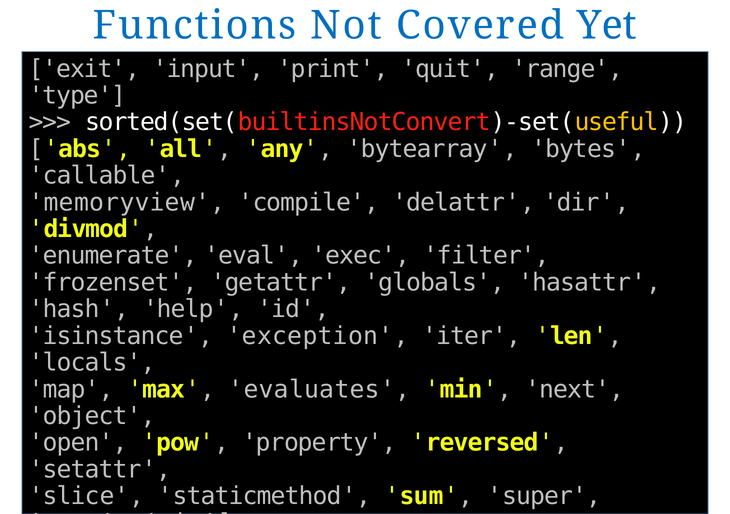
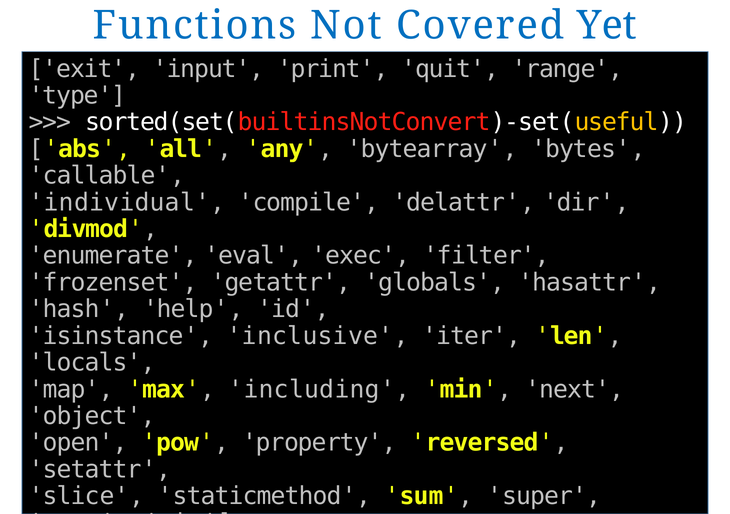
memoryview: memoryview -> individual
exception: exception -> inclusive
evaluates: evaluates -> including
